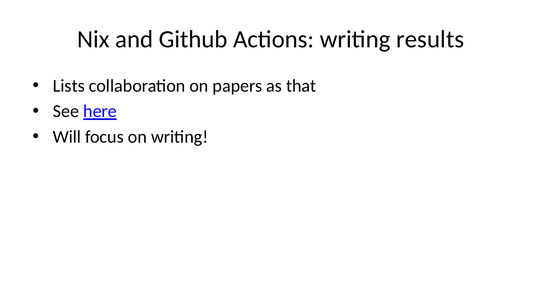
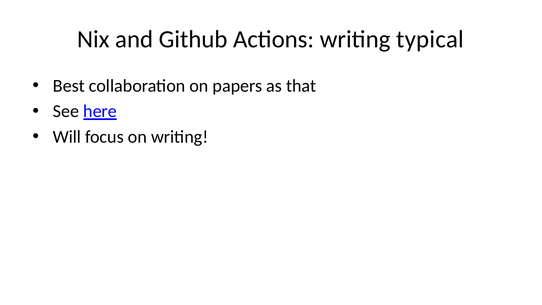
results: results -> typical
Lists: Lists -> Best
